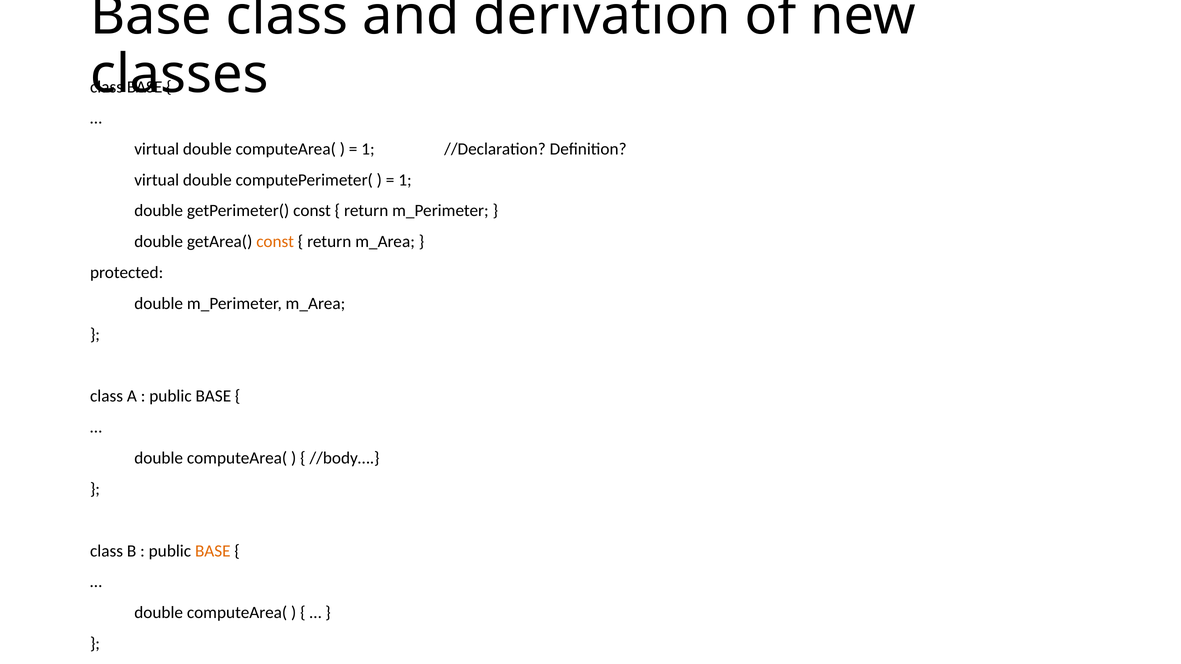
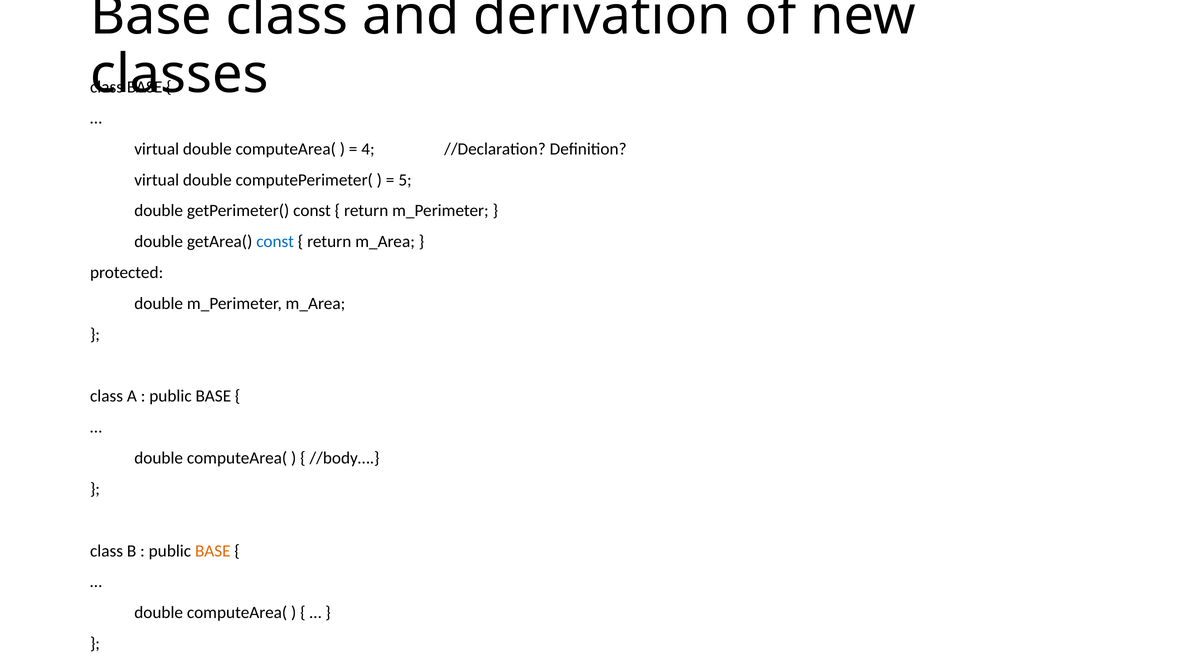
1 at (368, 149): 1 -> 4
1 at (405, 180): 1 -> 5
const at (275, 242) colour: orange -> blue
